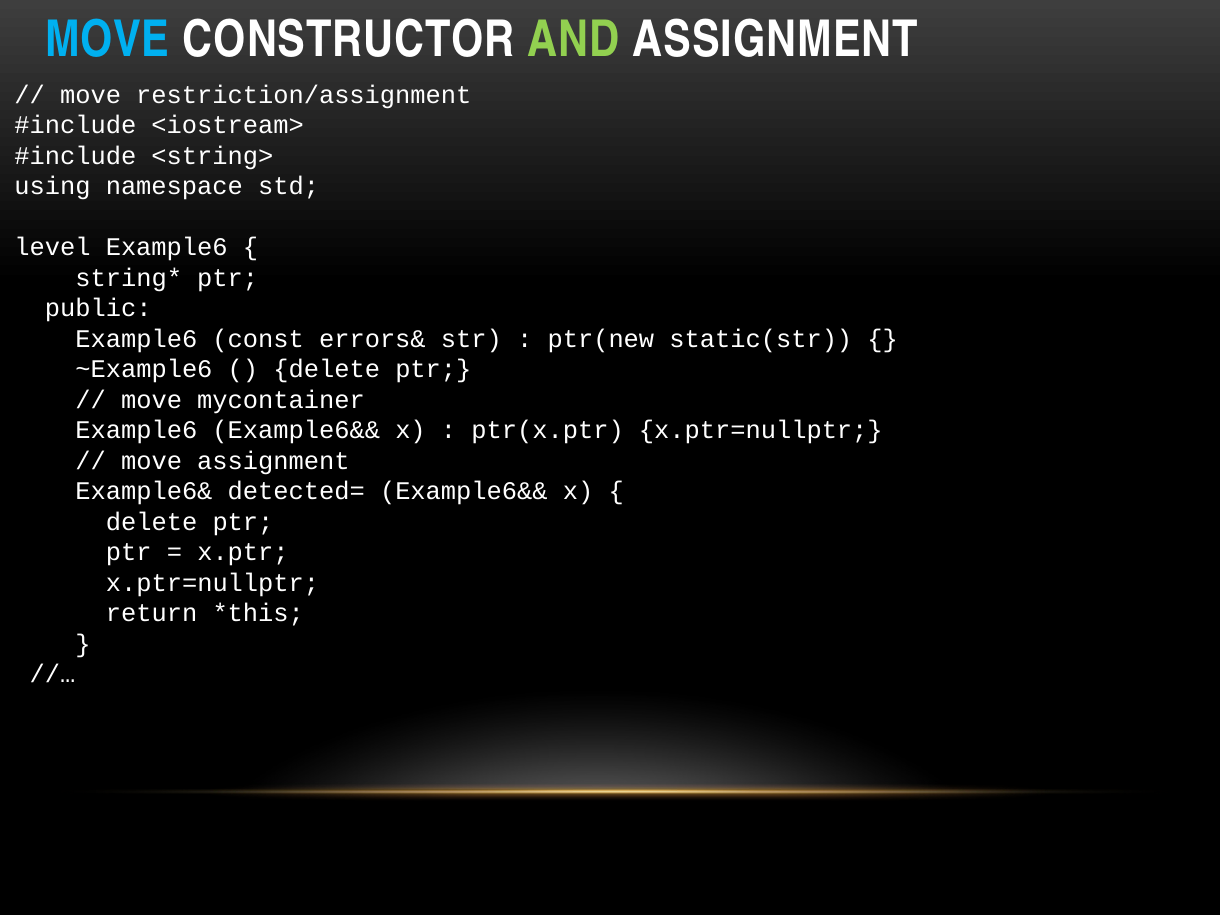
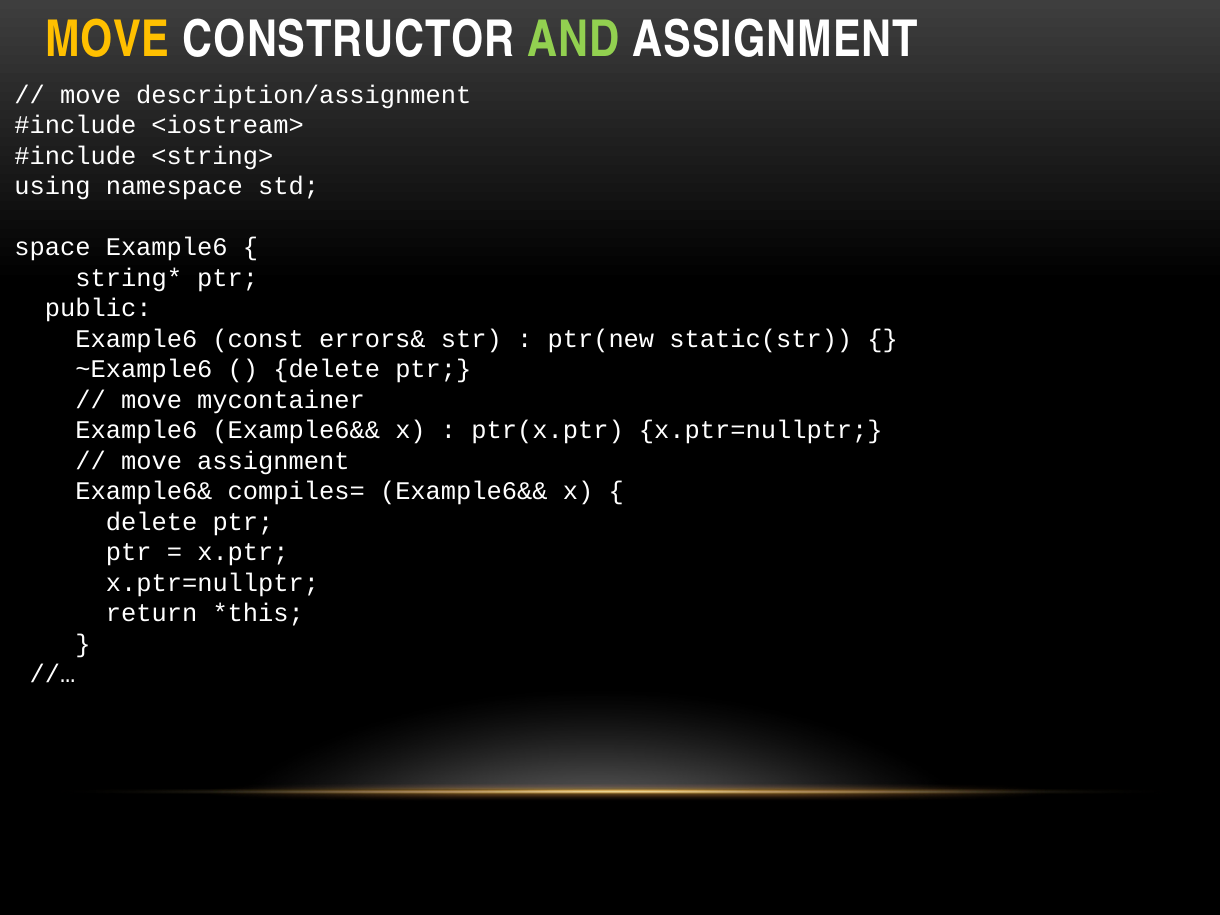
MOVE at (108, 40) colour: light blue -> yellow
restriction/assignment: restriction/assignment -> description/assignment
level: level -> space
detected=: detected= -> compiles=
